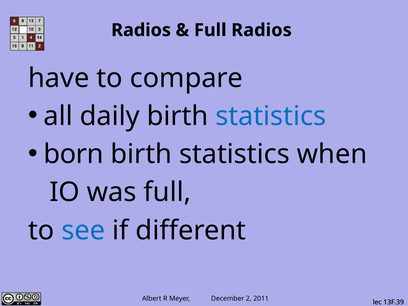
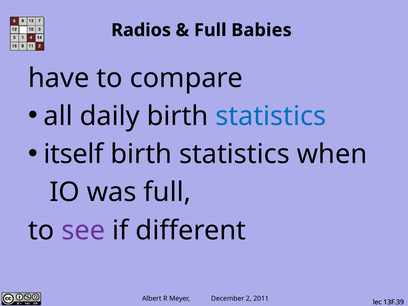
Full Radios: Radios -> Babies
born: born -> itself
see colour: blue -> purple
